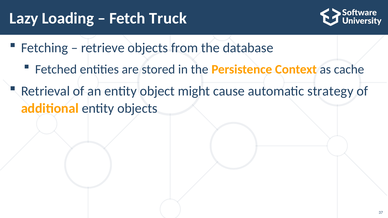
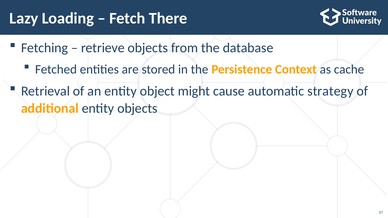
Truck: Truck -> There
